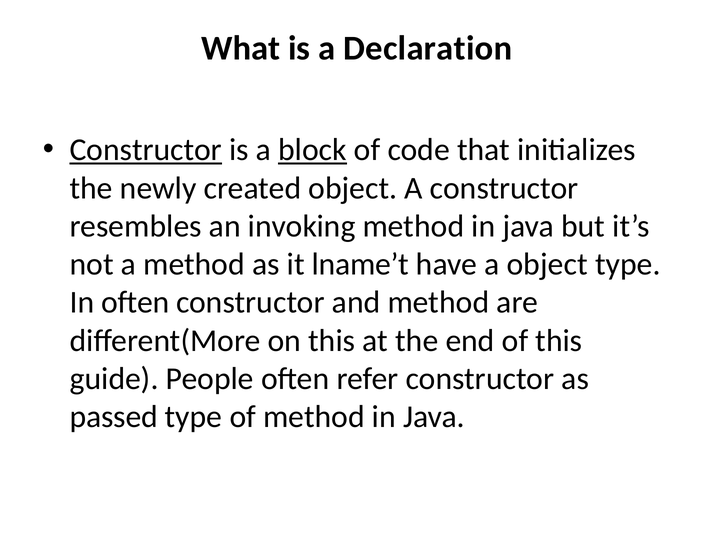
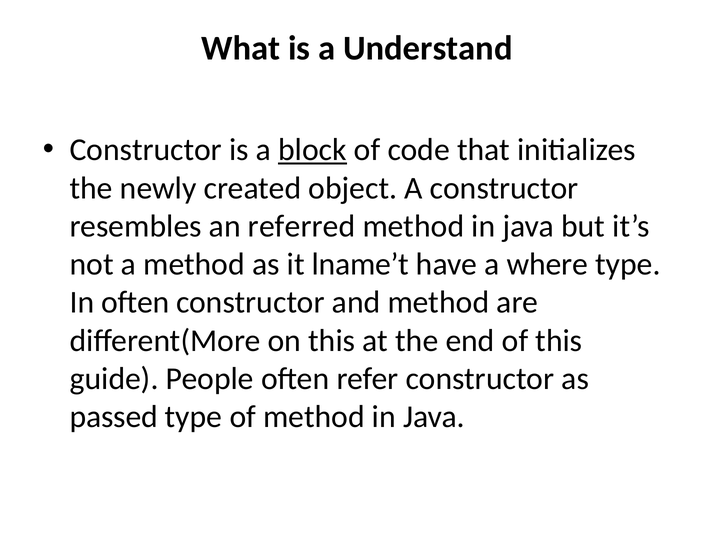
Declaration: Declaration -> Understand
Constructor at (146, 150) underline: present -> none
invoking: invoking -> referred
a object: object -> where
